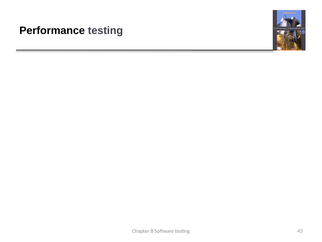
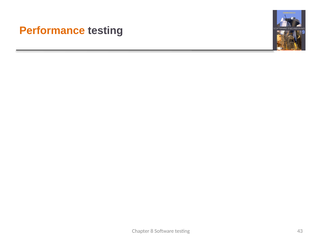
Performance at (52, 31) colour: black -> orange
